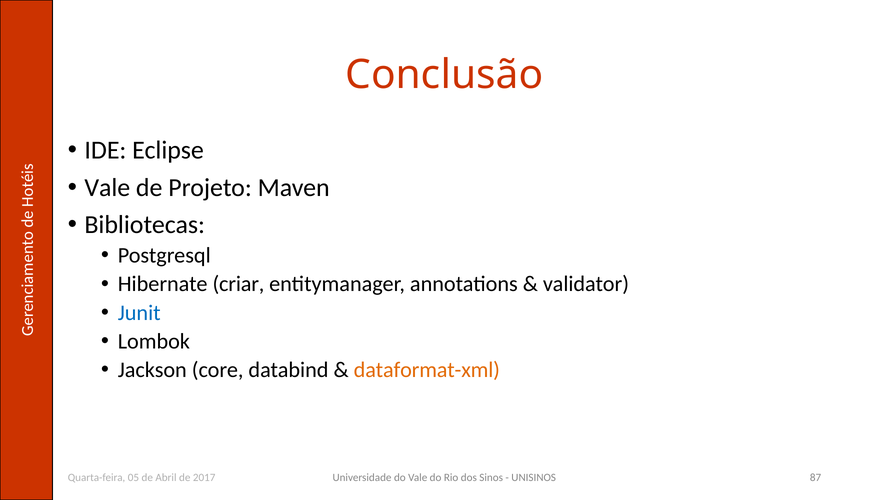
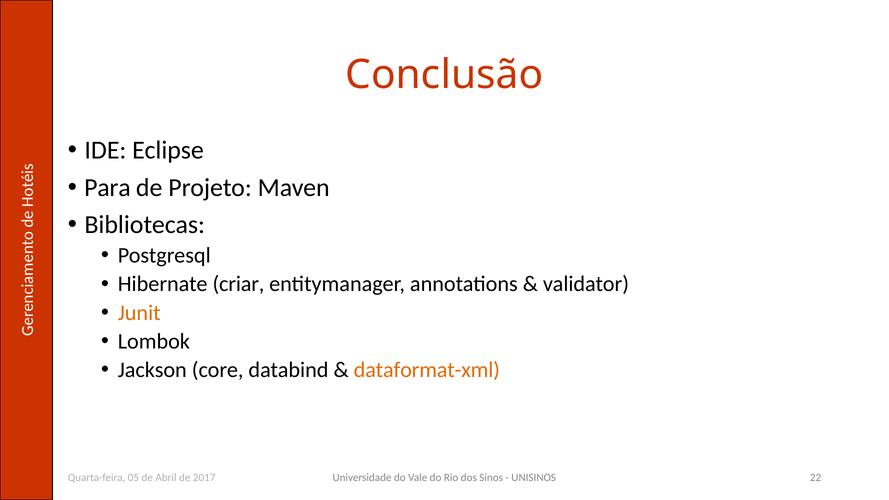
Vale at (107, 188): Vale -> Para
Junit colour: blue -> orange
87: 87 -> 22
